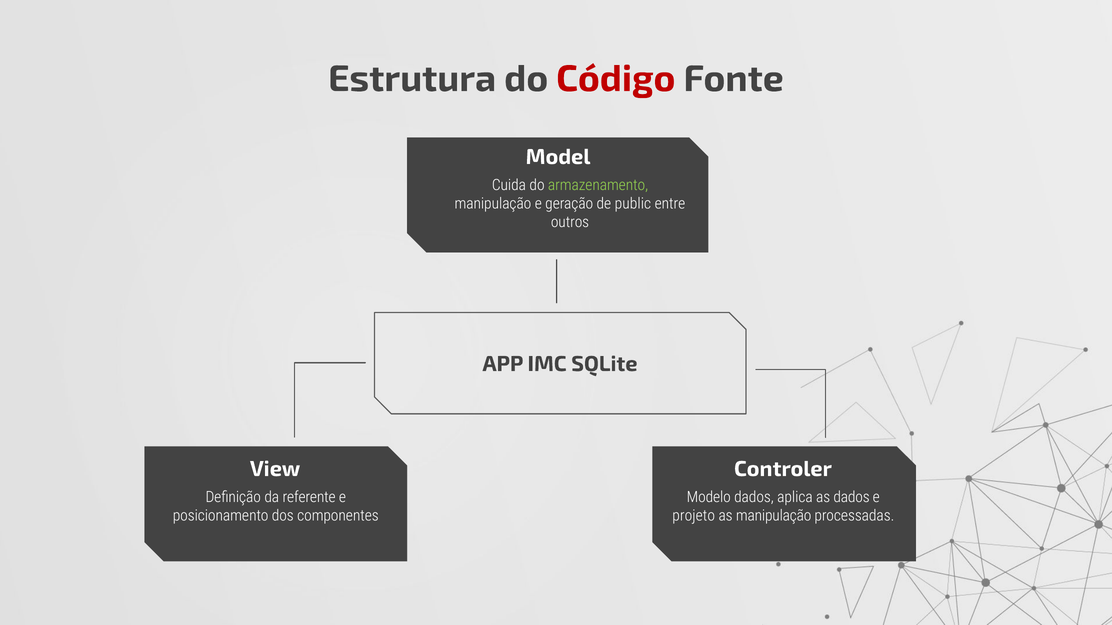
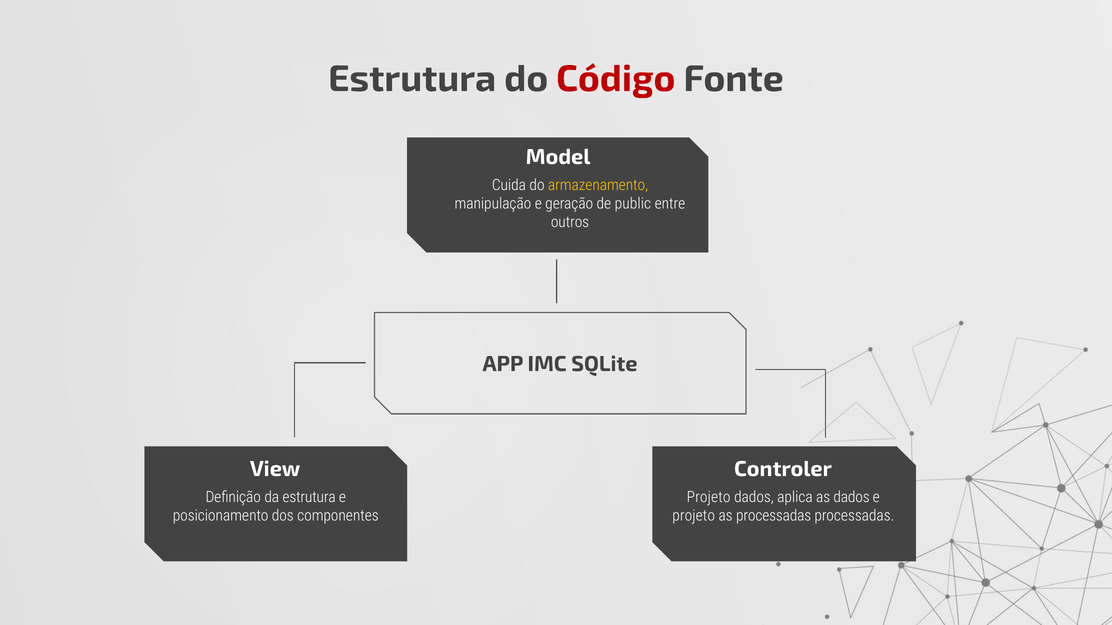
armazenamento colour: light green -> yellow
da referente: referente -> estrutura
Modelo at (709, 497): Modelo -> Projeto
as manipulação: manipulação -> processadas
